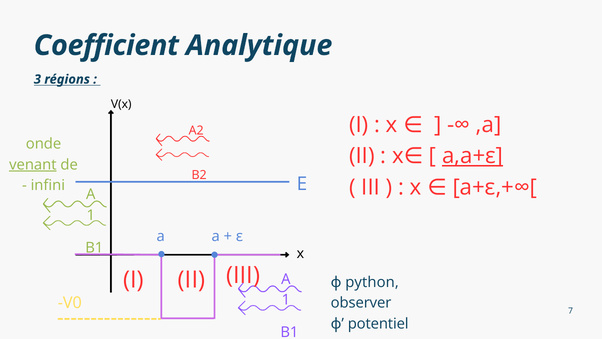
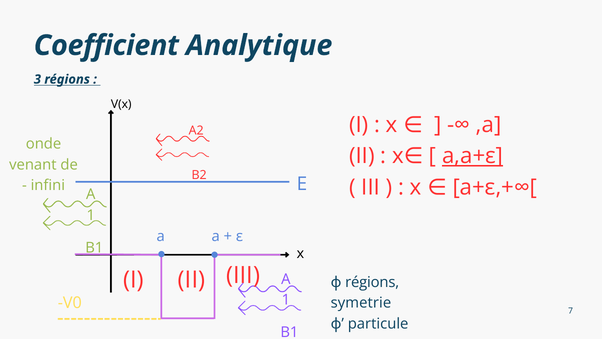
venant underline: present -> none
III python: python -> régions
observer: observer -> symetrie
potentiel: potentiel -> particule
